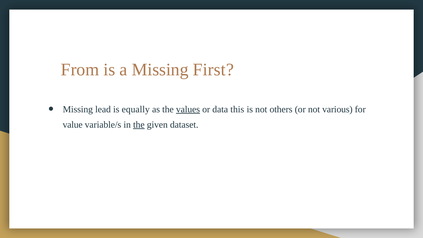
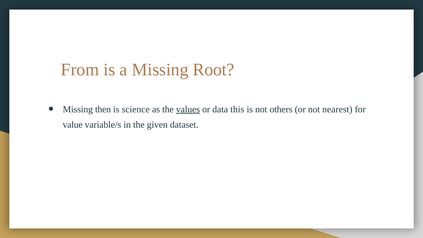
First: First -> Root
lead: lead -> then
equally: equally -> science
various: various -> nearest
the at (139, 125) underline: present -> none
